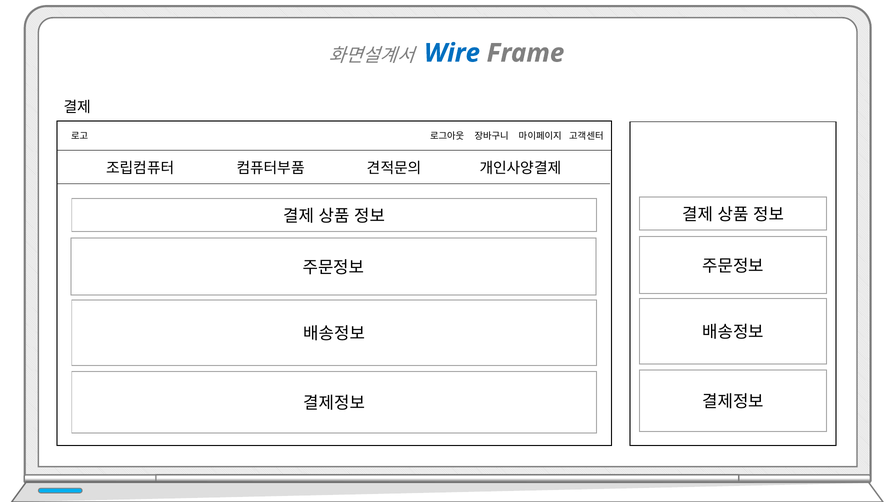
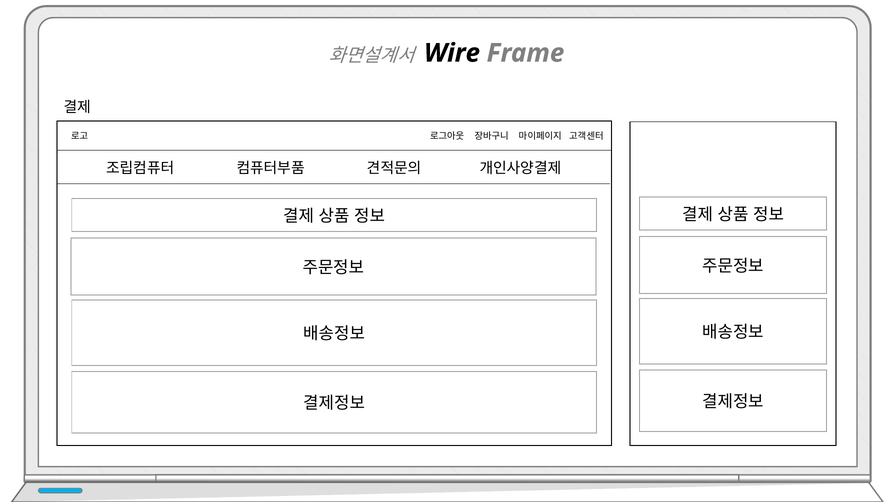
Wire colour: blue -> black
